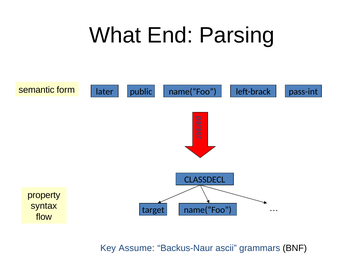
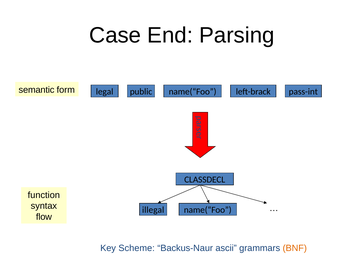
What: What -> Case
later: later -> legal
property: property -> function
target: target -> illegal
Assume: Assume -> Scheme
BNF colour: black -> orange
